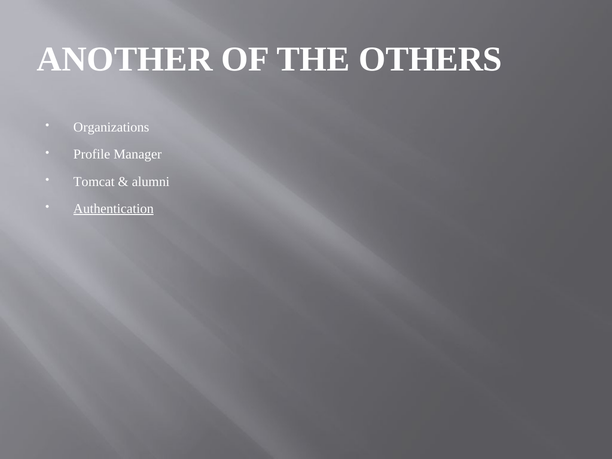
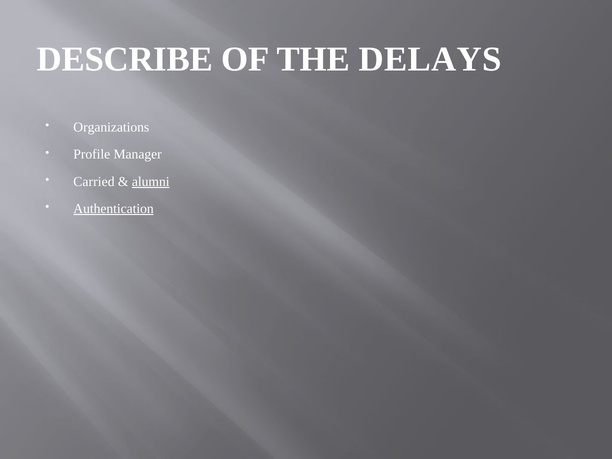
ANOTHER: ANOTHER -> DESCRIBE
OTHERS: OTHERS -> DELAYS
Tomcat: Tomcat -> Carried
alumni underline: none -> present
